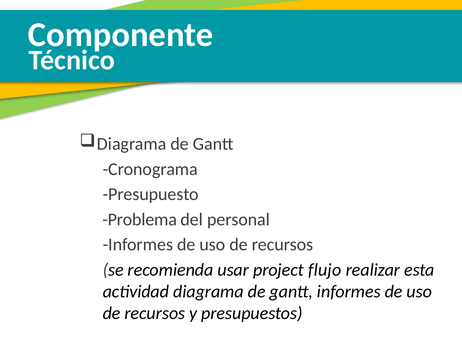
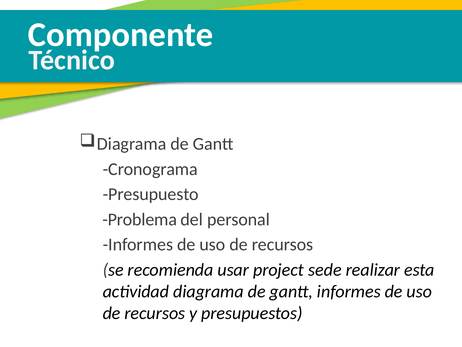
flujo: flujo -> sede
